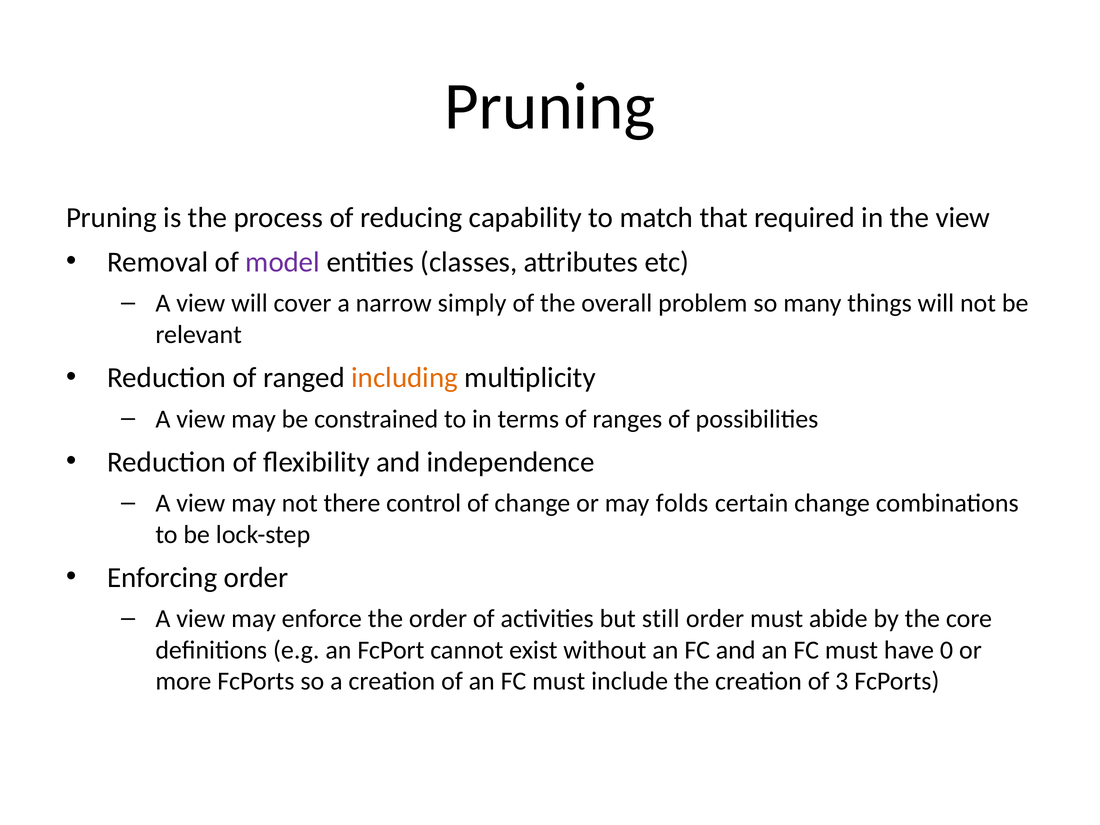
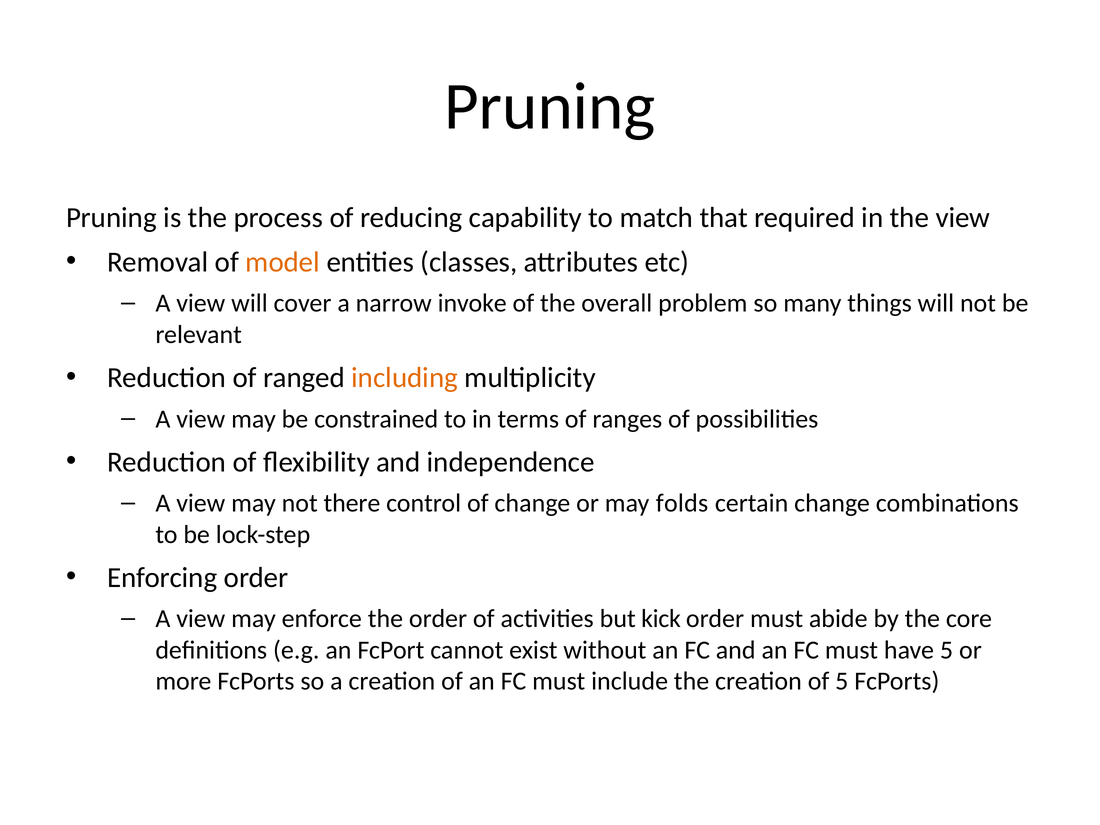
model colour: purple -> orange
simply: simply -> invoke
still: still -> kick
have 0: 0 -> 5
of 3: 3 -> 5
